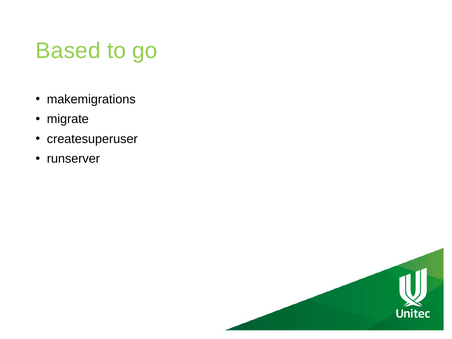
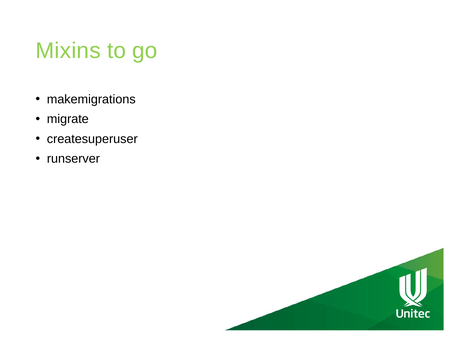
Based: Based -> Mixins
